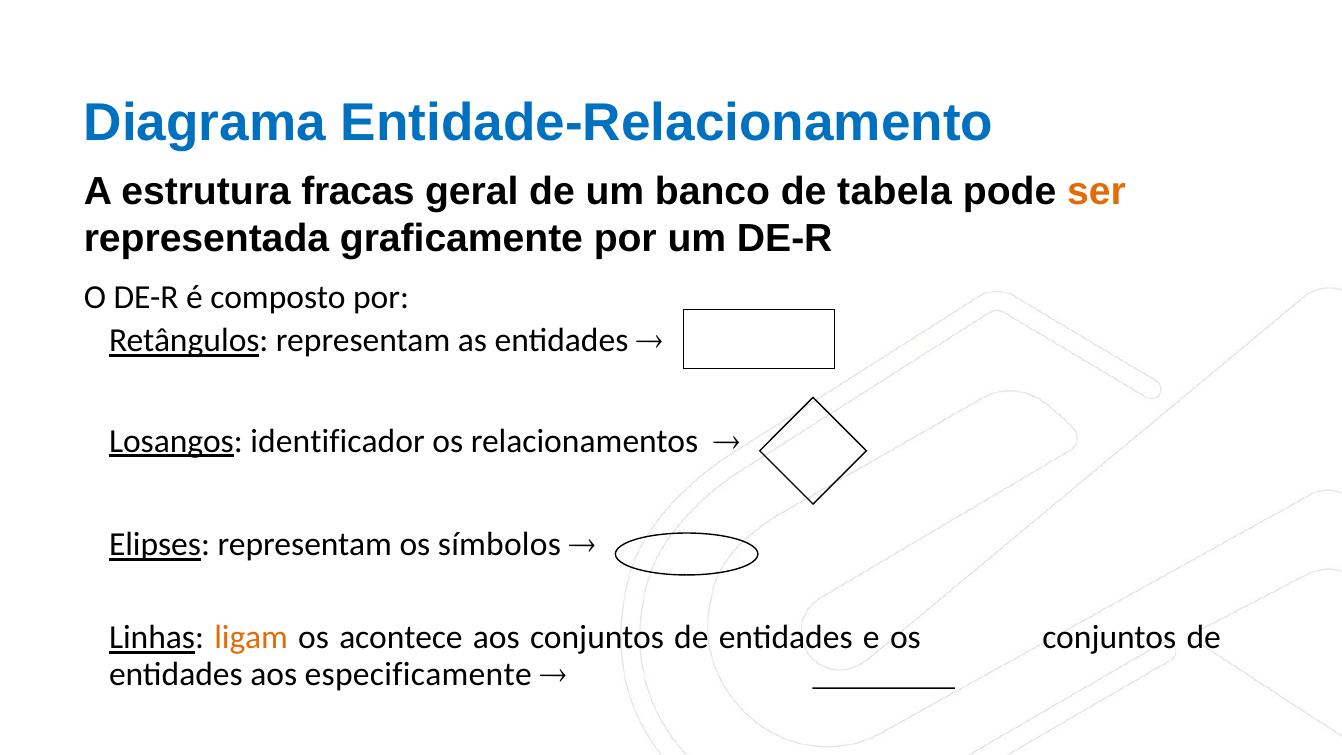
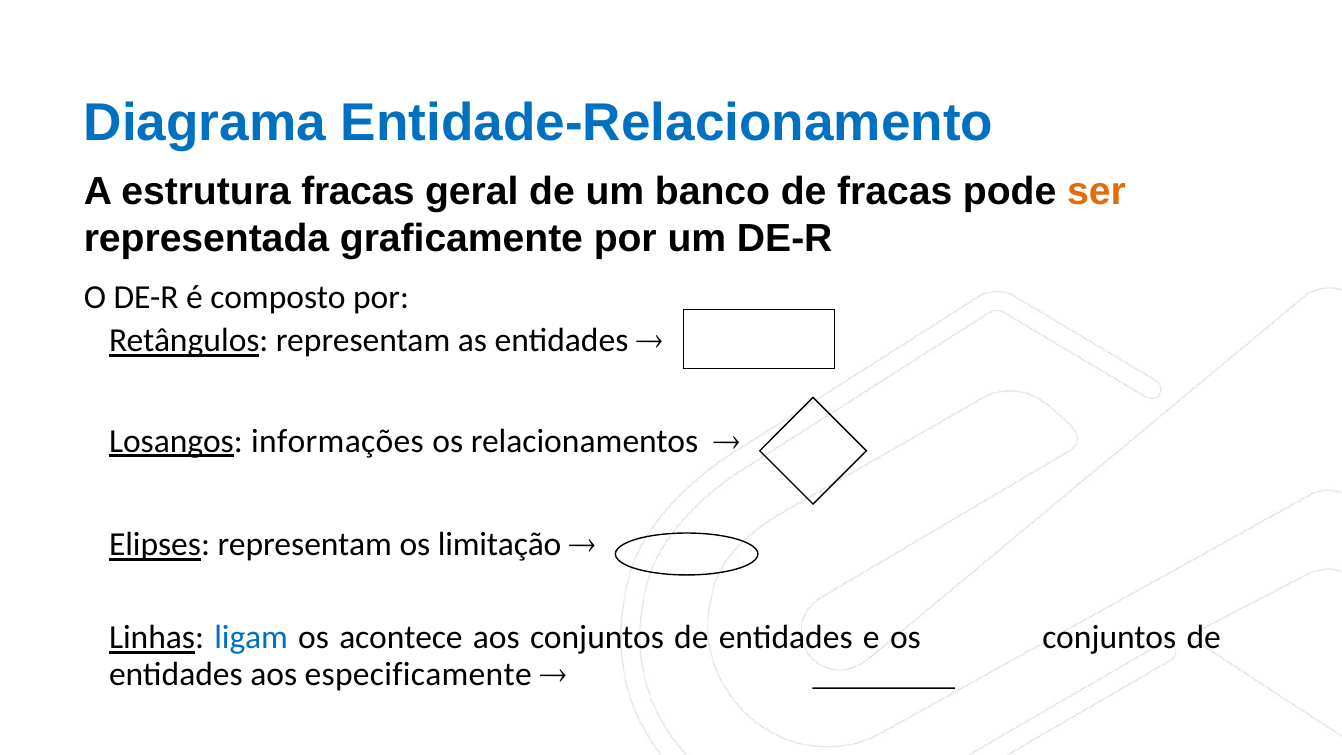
de tabela: tabela -> fracas
identificador: identificador -> informações
símbolos: símbolos -> limitação
ligam colour: orange -> blue
